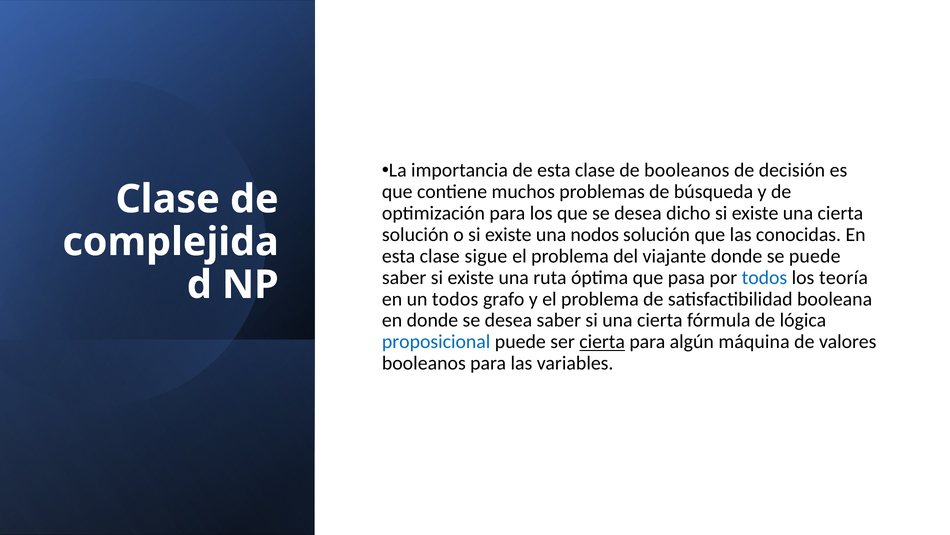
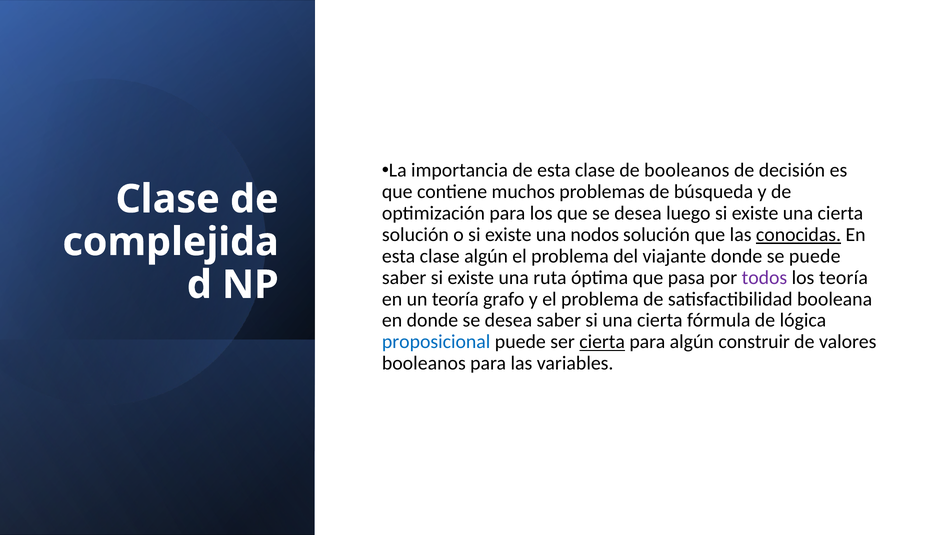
dicho: dicho -> luego
conocidas underline: none -> present
clase sigue: sigue -> algún
todos at (764, 277) colour: blue -> purple
un todos: todos -> teoría
máquina: máquina -> construir
